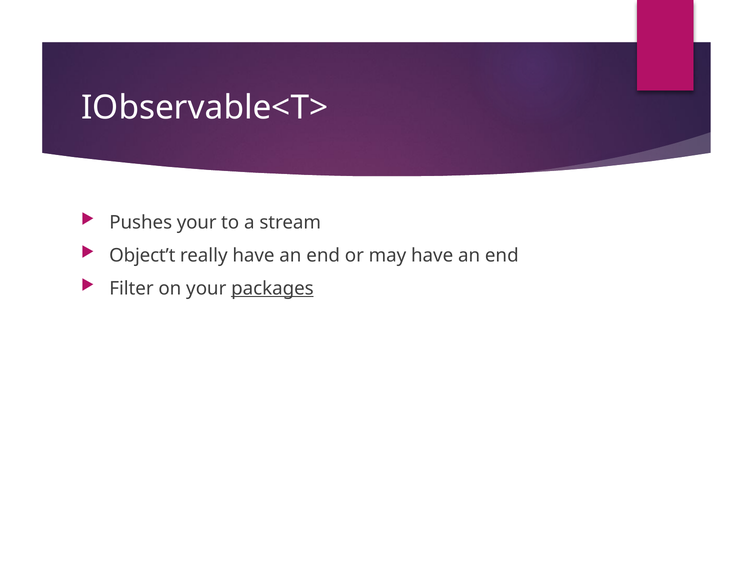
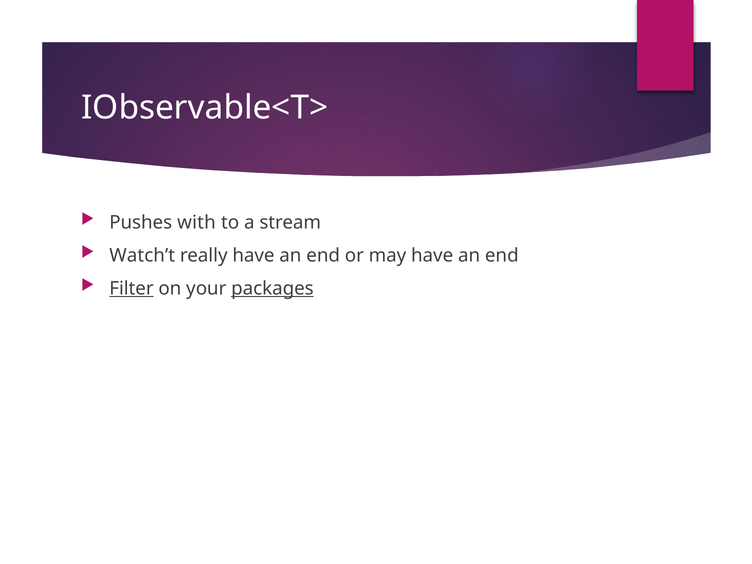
Pushes your: your -> with
Object’t: Object’t -> Watch’t
Filter underline: none -> present
